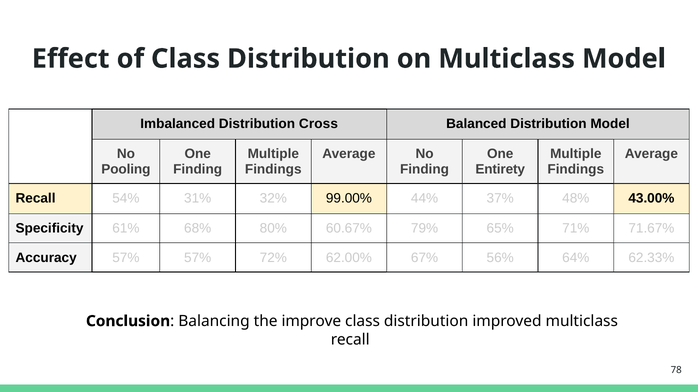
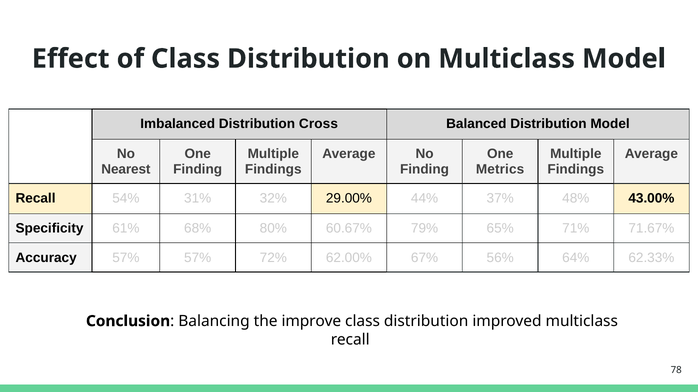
Pooling: Pooling -> Nearest
Entirety: Entirety -> Metrics
99.00%: 99.00% -> 29.00%
